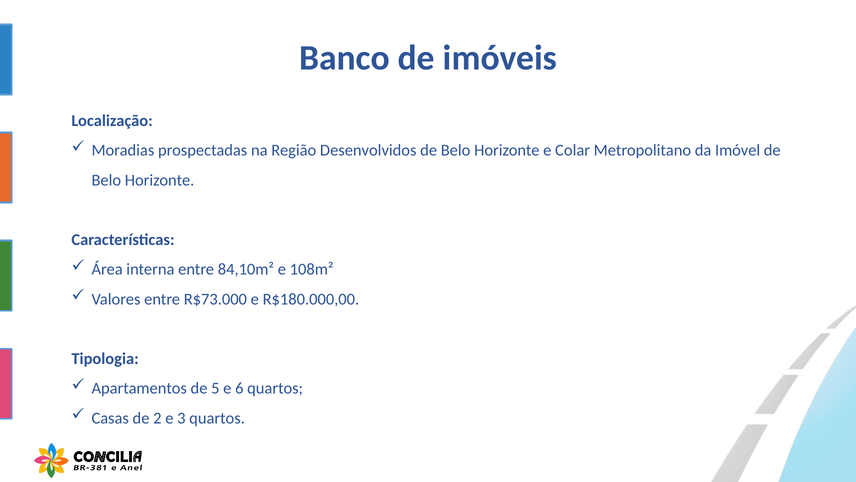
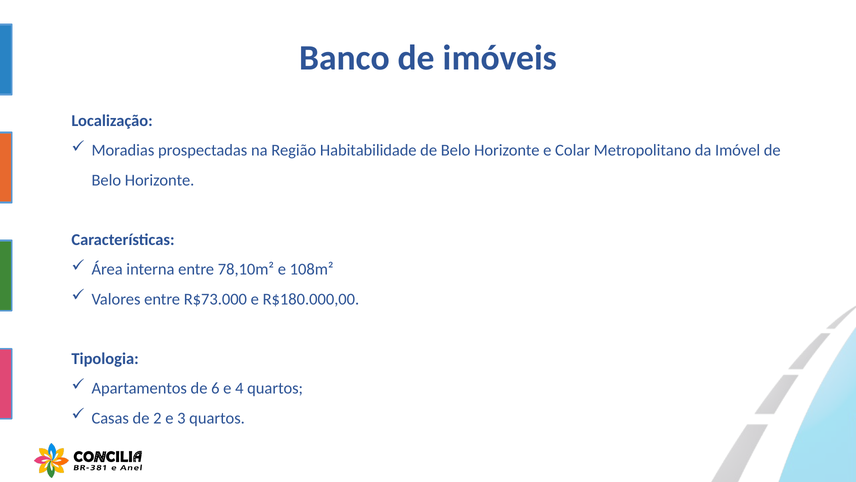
Desenvolvidos: Desenvolvidos -> Habitabilidade
84,10m²: 84,10m² -> 78,10m²
5: 5 -> 6
6: 6 -> 4
